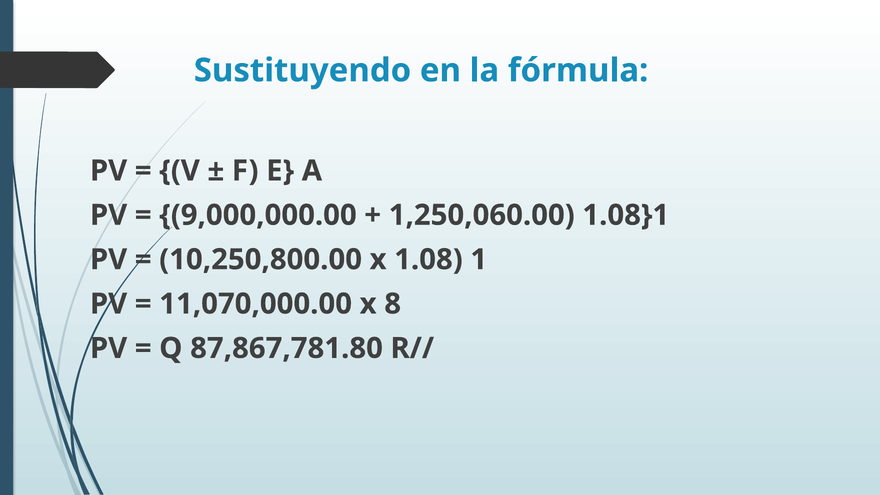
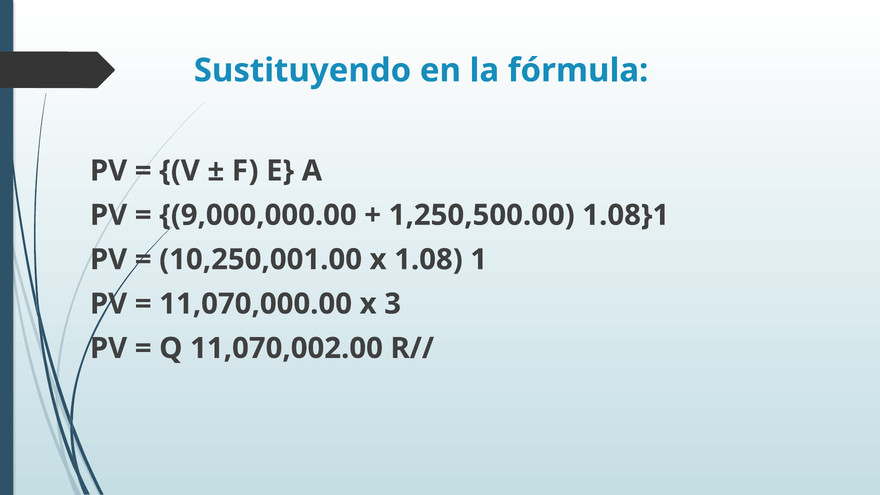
1,250,060.00: 1,250,060.00 -> 1,250,500.00
10,250,800.00: 10,250,800.00 -> 10,250,001.00
8: 8 -> 3
87,867,781.80: 87,867,781.80 -> 11,070,002.00
